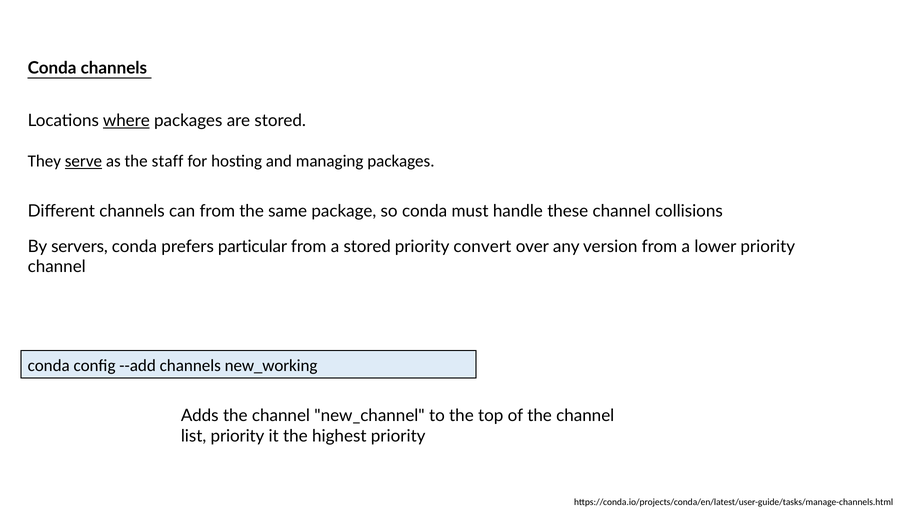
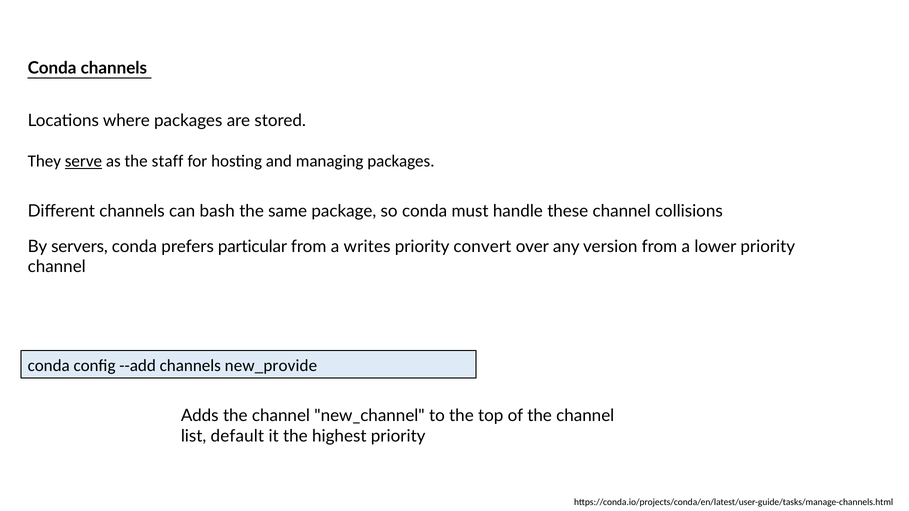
where underline: present -> none
can from: from -> bash
a stored: stored -> writes
new_working: new_working -> new_provide
list priority: priority -> default
